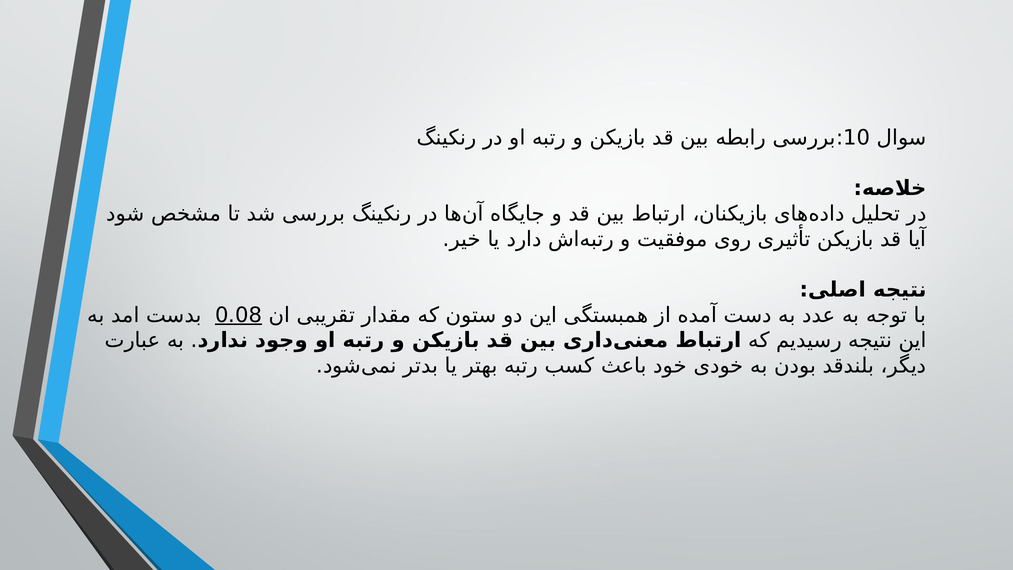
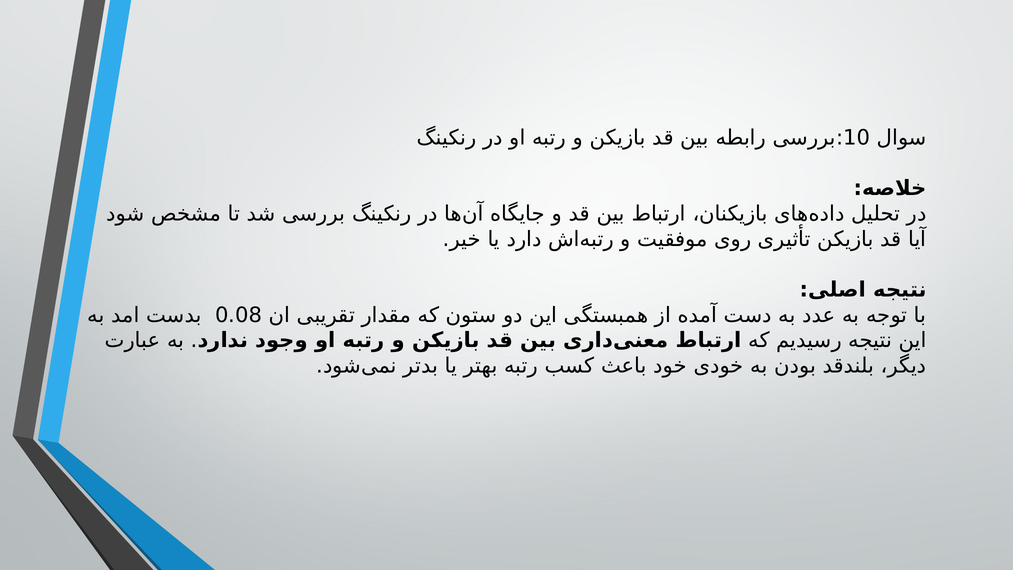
0.08 underline: present -> none
